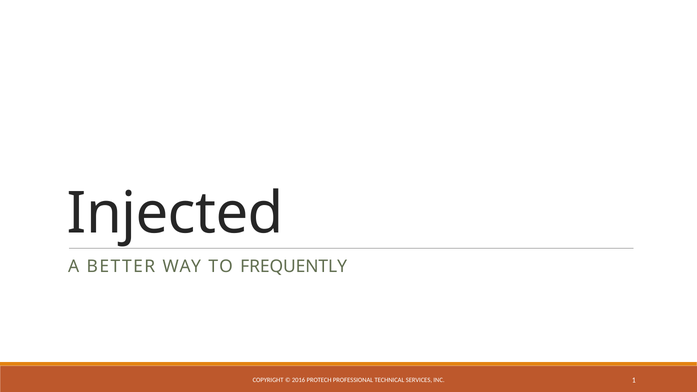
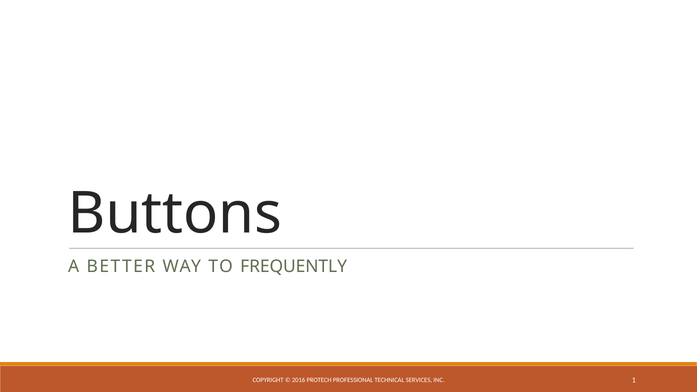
Injected: Injected -> Buttons
